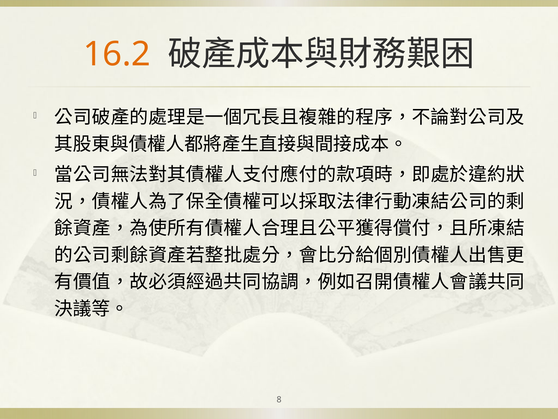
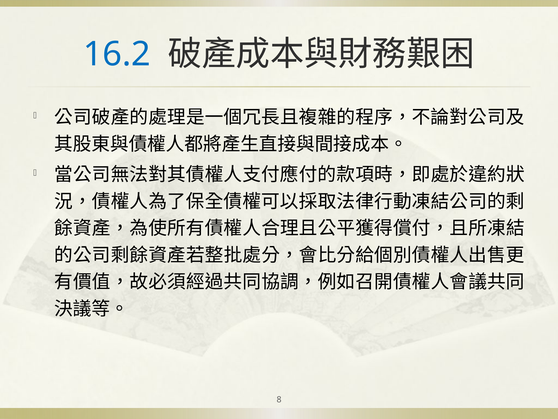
16.2 colour: orange -> blue
